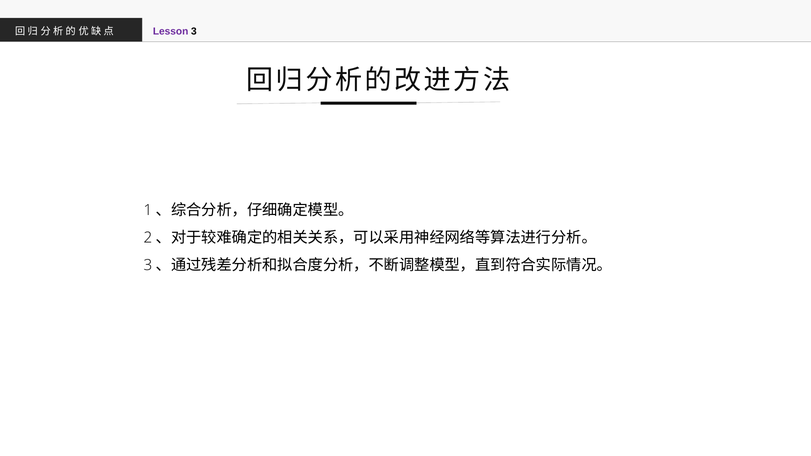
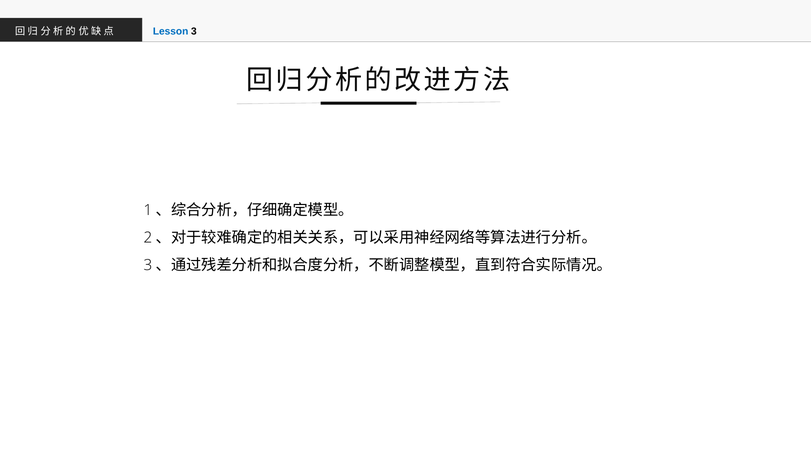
Lesson colour: purple -> blue
